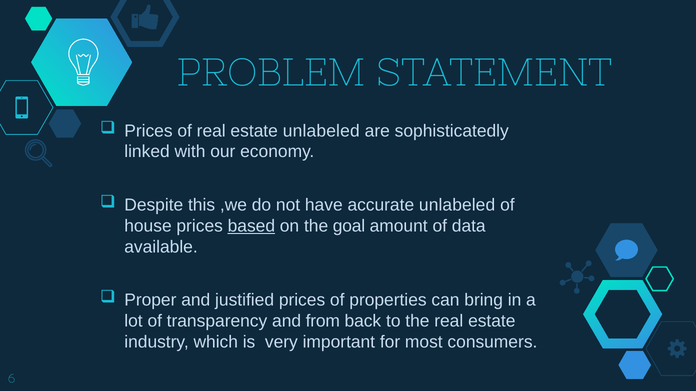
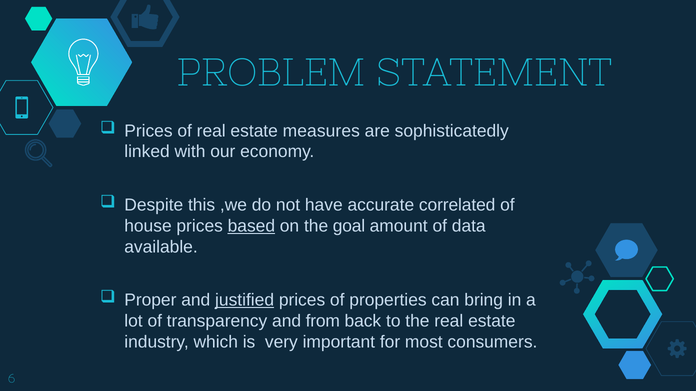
estate unlabeled: unlabeled -> measures
accurate unlabeled: unlabeled -> correlated
justified underline: none -> present
